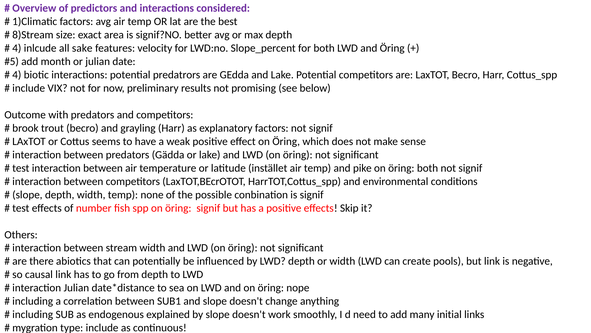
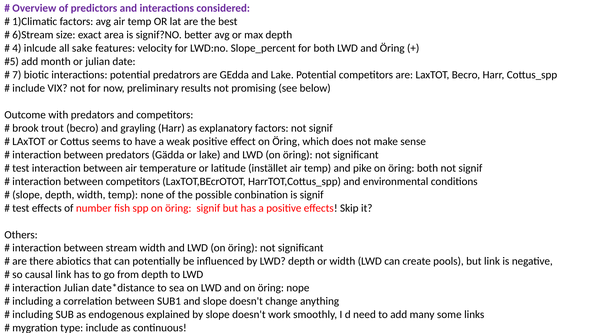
8)Stream: 8)Stream -> 6)Stream
4 at (17, 75): 4 -> 7
initial: initial -> some
